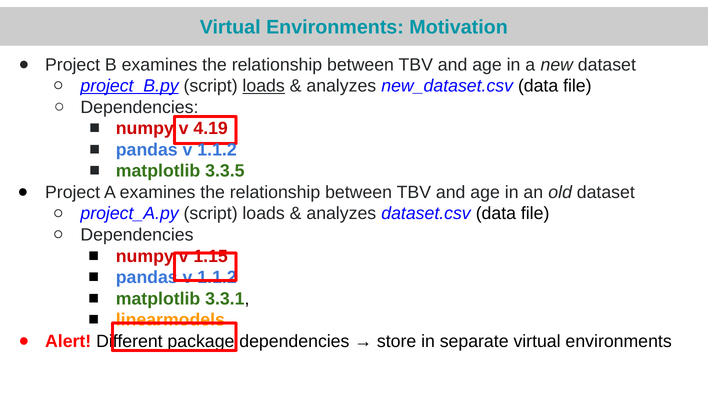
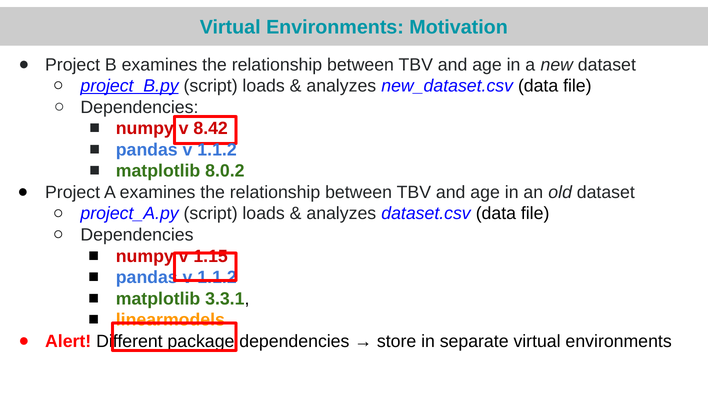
loads at (264, 86) underline: present -> none
4.19: 4.19 -> 8.42
3.3.5: 3.3.5 -> 8.0.2
